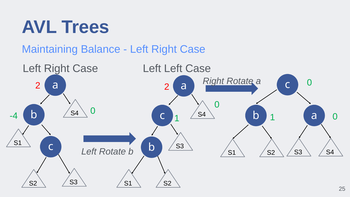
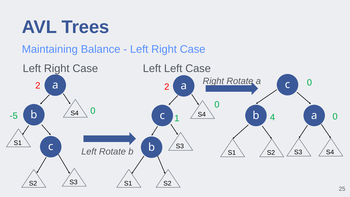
-4: -4 -> -5
b 1: 1 -> 4
